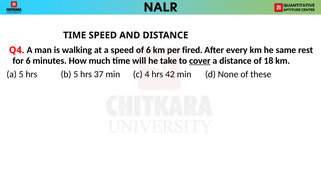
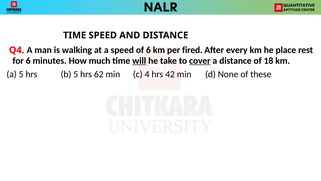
same: same -> place
will underline: none -> present
37: 37 -> 62
